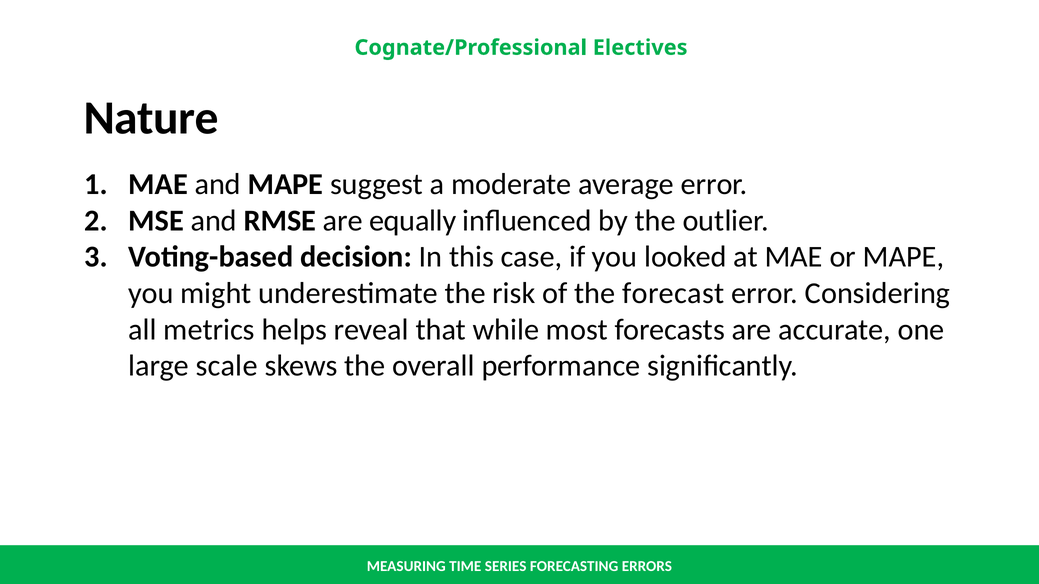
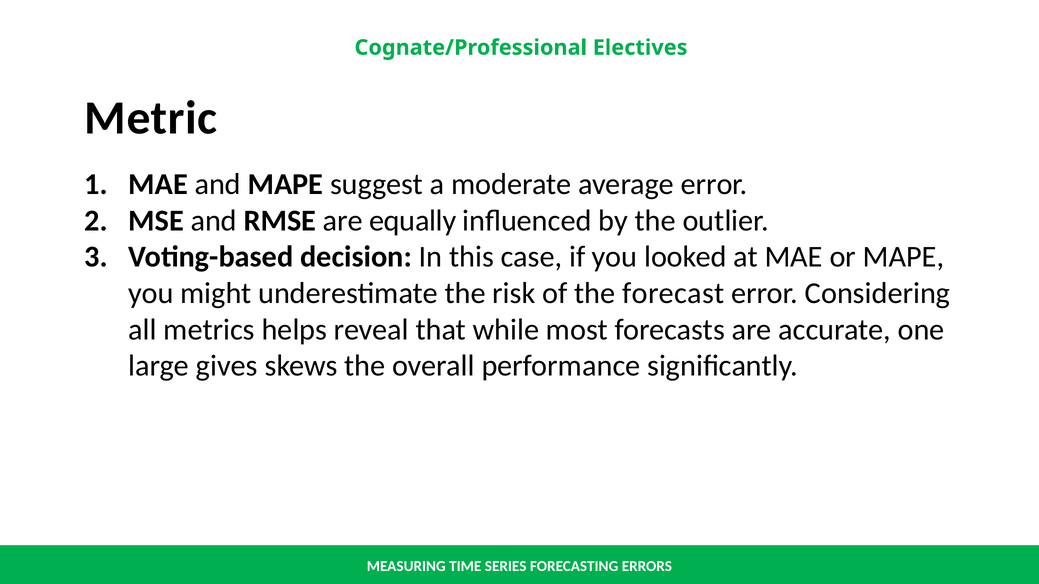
Nature: Nature -> Metric
scale: scale -> gives
